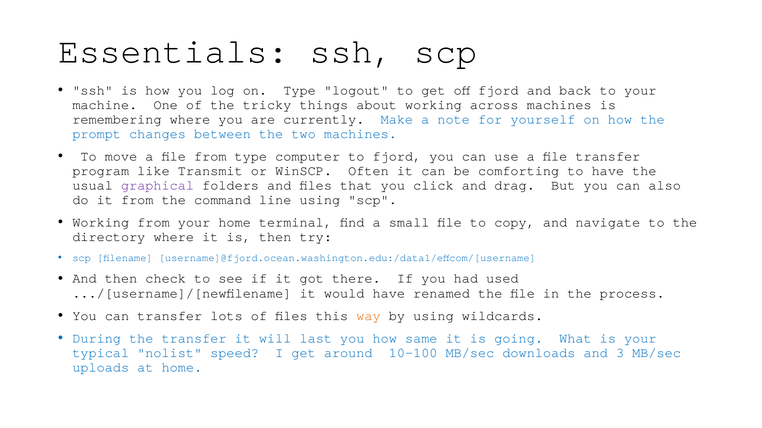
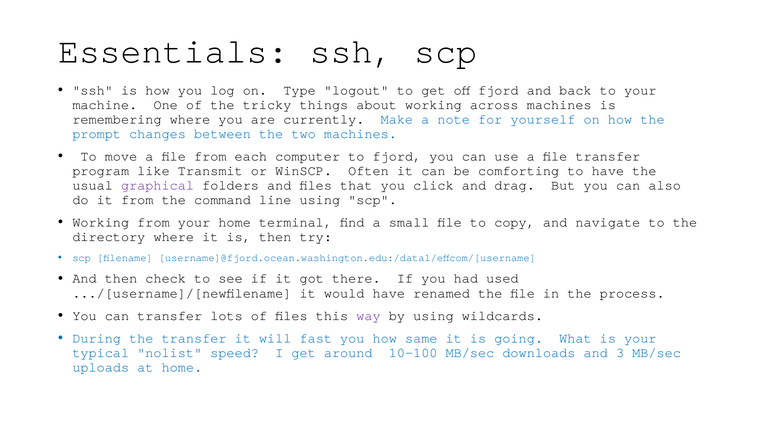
from type: type -> each
way colour: orange -> purple
last: last -> fast
